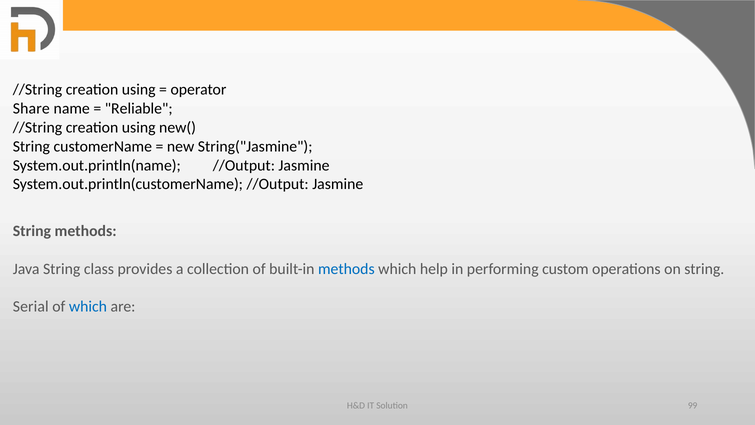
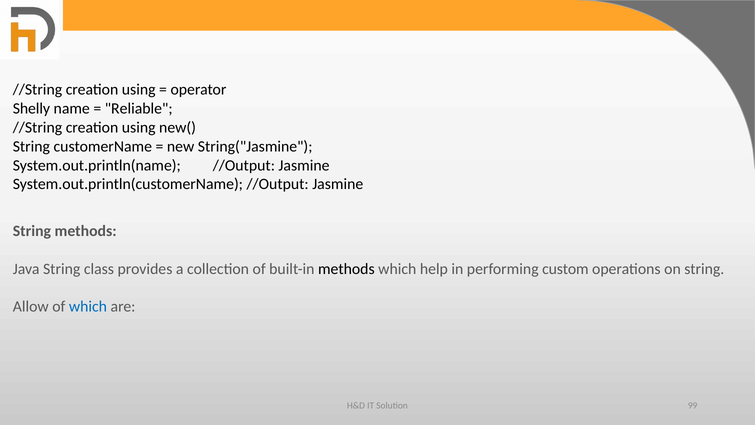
Share: Share -> Shelly
methods at (346, 269) colour: blue -> black
Serial: Serial -> Allow
